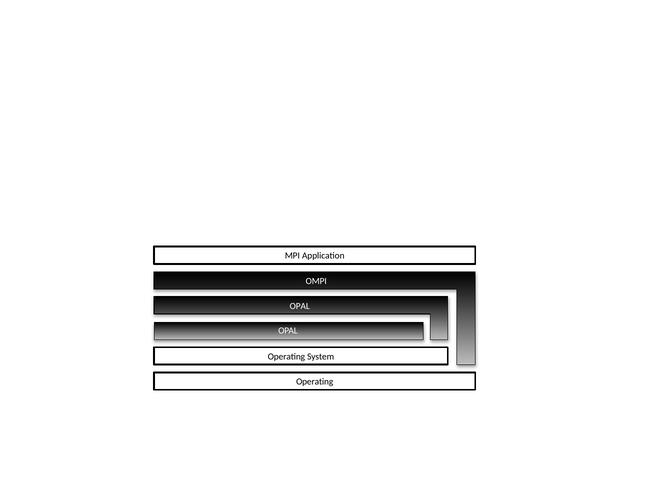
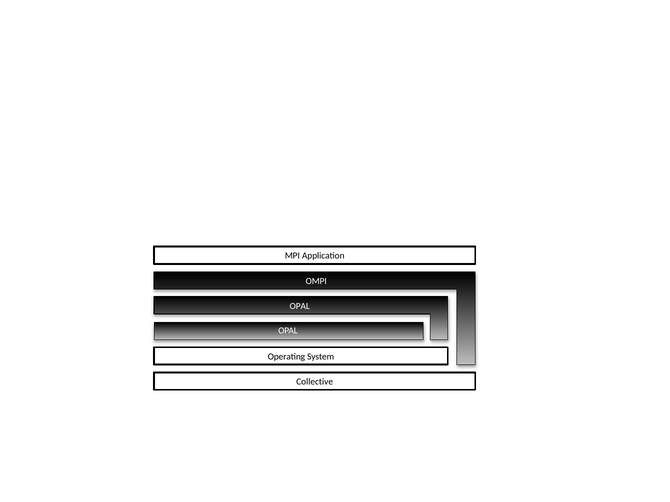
Operating at (315, 382): Operating -> Collective
